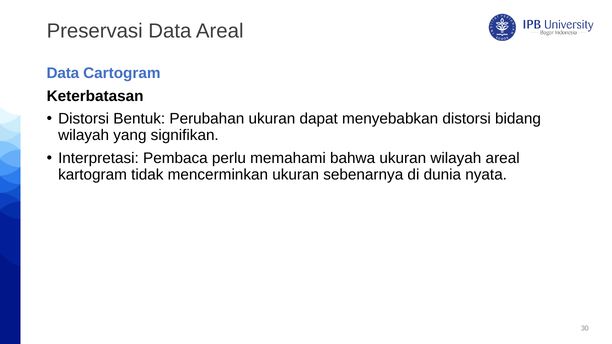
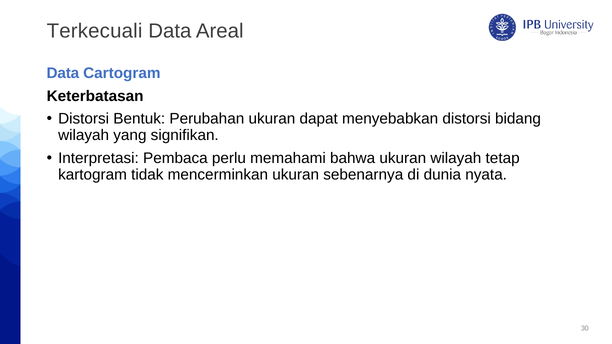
Preservasi: Preservasi -> Terkecuali
wilayah areal: areal -> tetap
